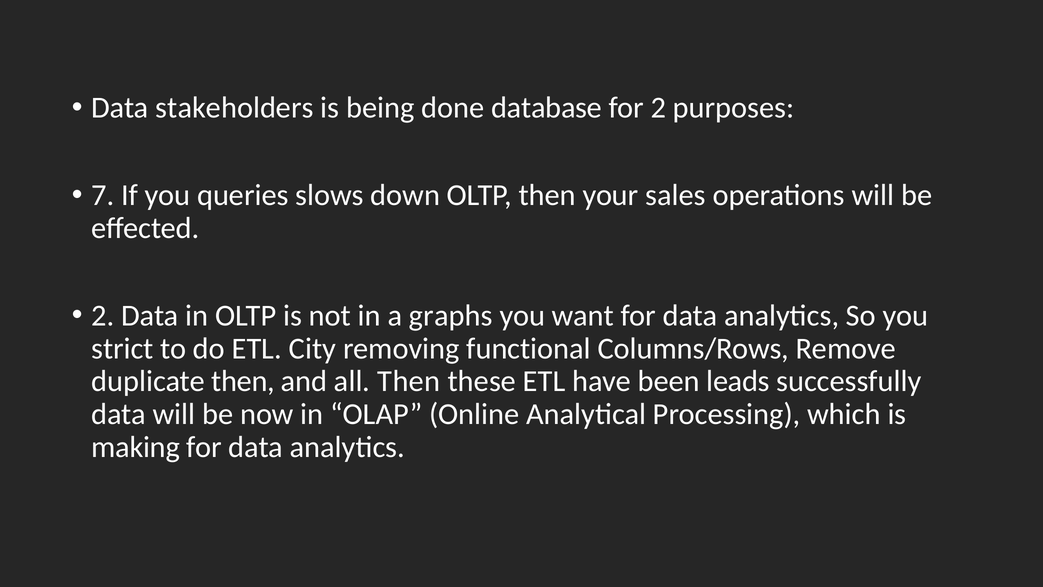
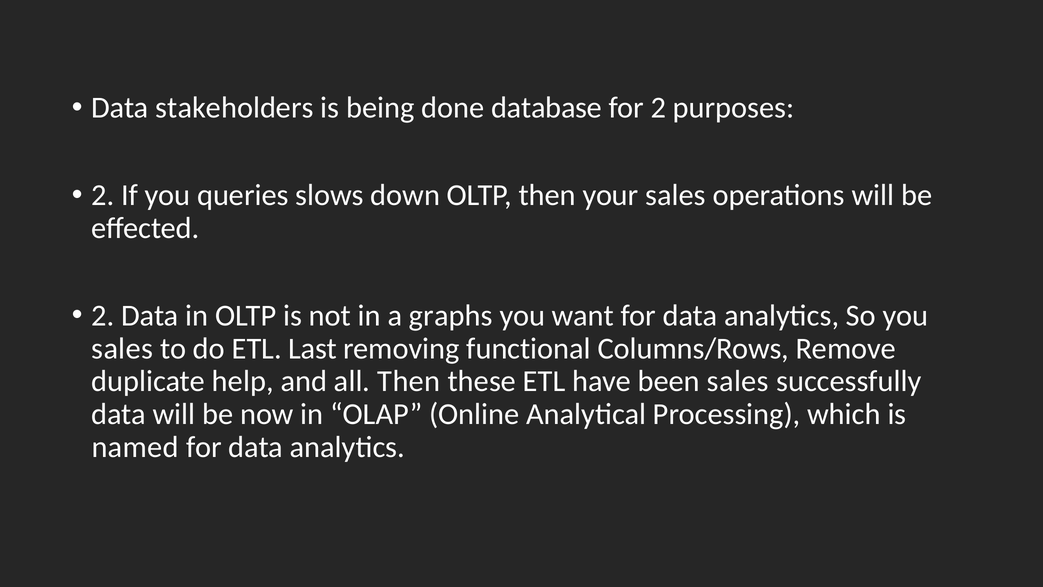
7 at (103, 195): 7 -> 2
strict at (122, 348): strict -> sales
City: City -> Last
duplicate then: then -> help
been leads: leads -> sales
making: making -> named
